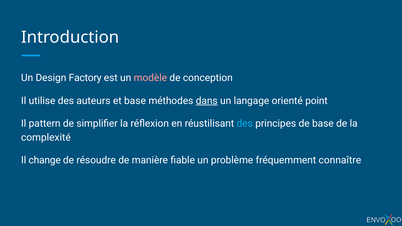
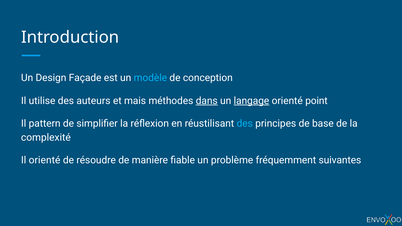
Factory: Factory -> Façade
modèle colour: pink -> light blue
et base: base -> mais
langage underline: none -> present
Il change: change -> orienté
connaître: connaître -> suivantes
